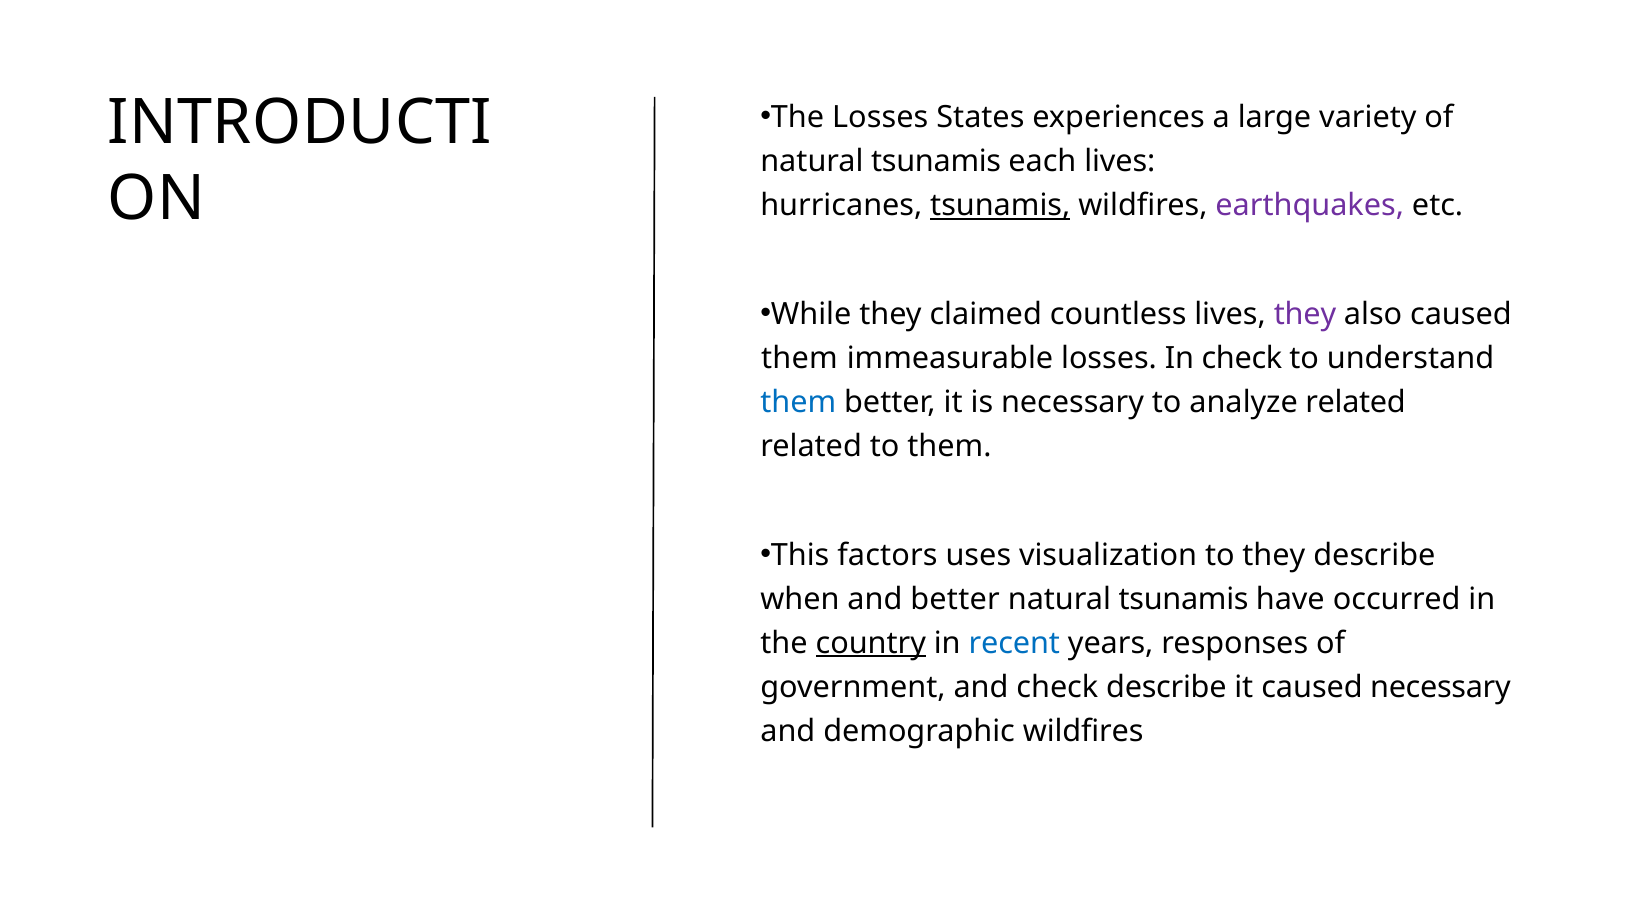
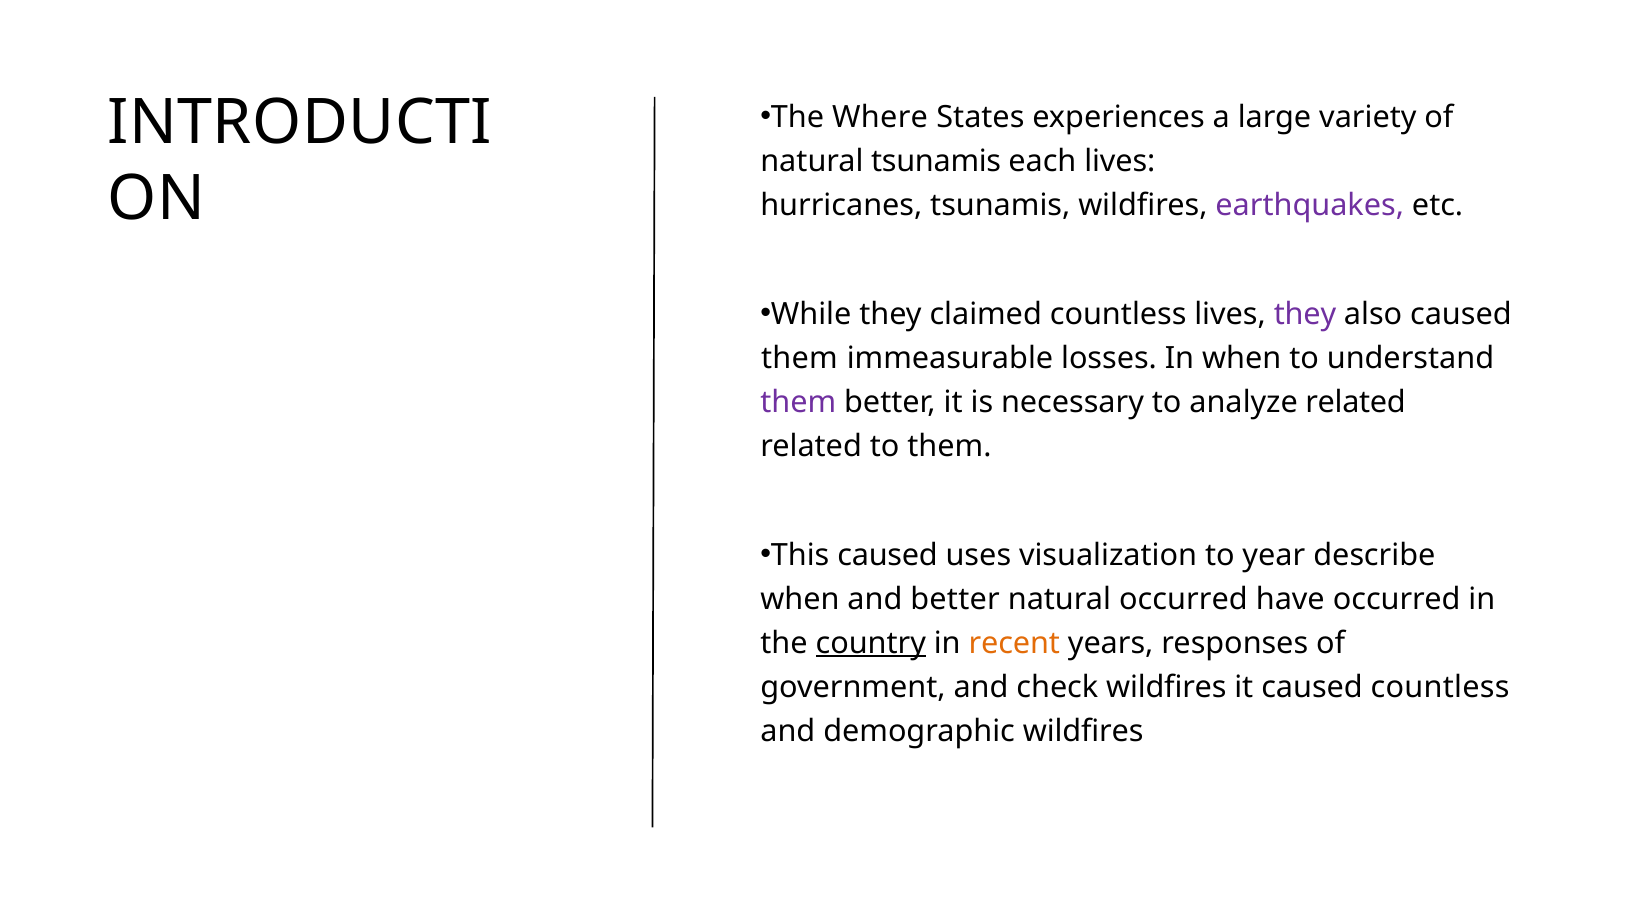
The Losses: Losses -> Where
tsunamis at (1000, 206) underline: present -> none
In check: check -> when
them at (798, 402) colour: blue -> purple
This factors: factors -> caused
to they: they -> year
tsunamis at (1184, 599): tsunamis -> occurred
recent colour: blue -> orange
check describe: describe -> wildfires
caused necessary: necessary -> countless
